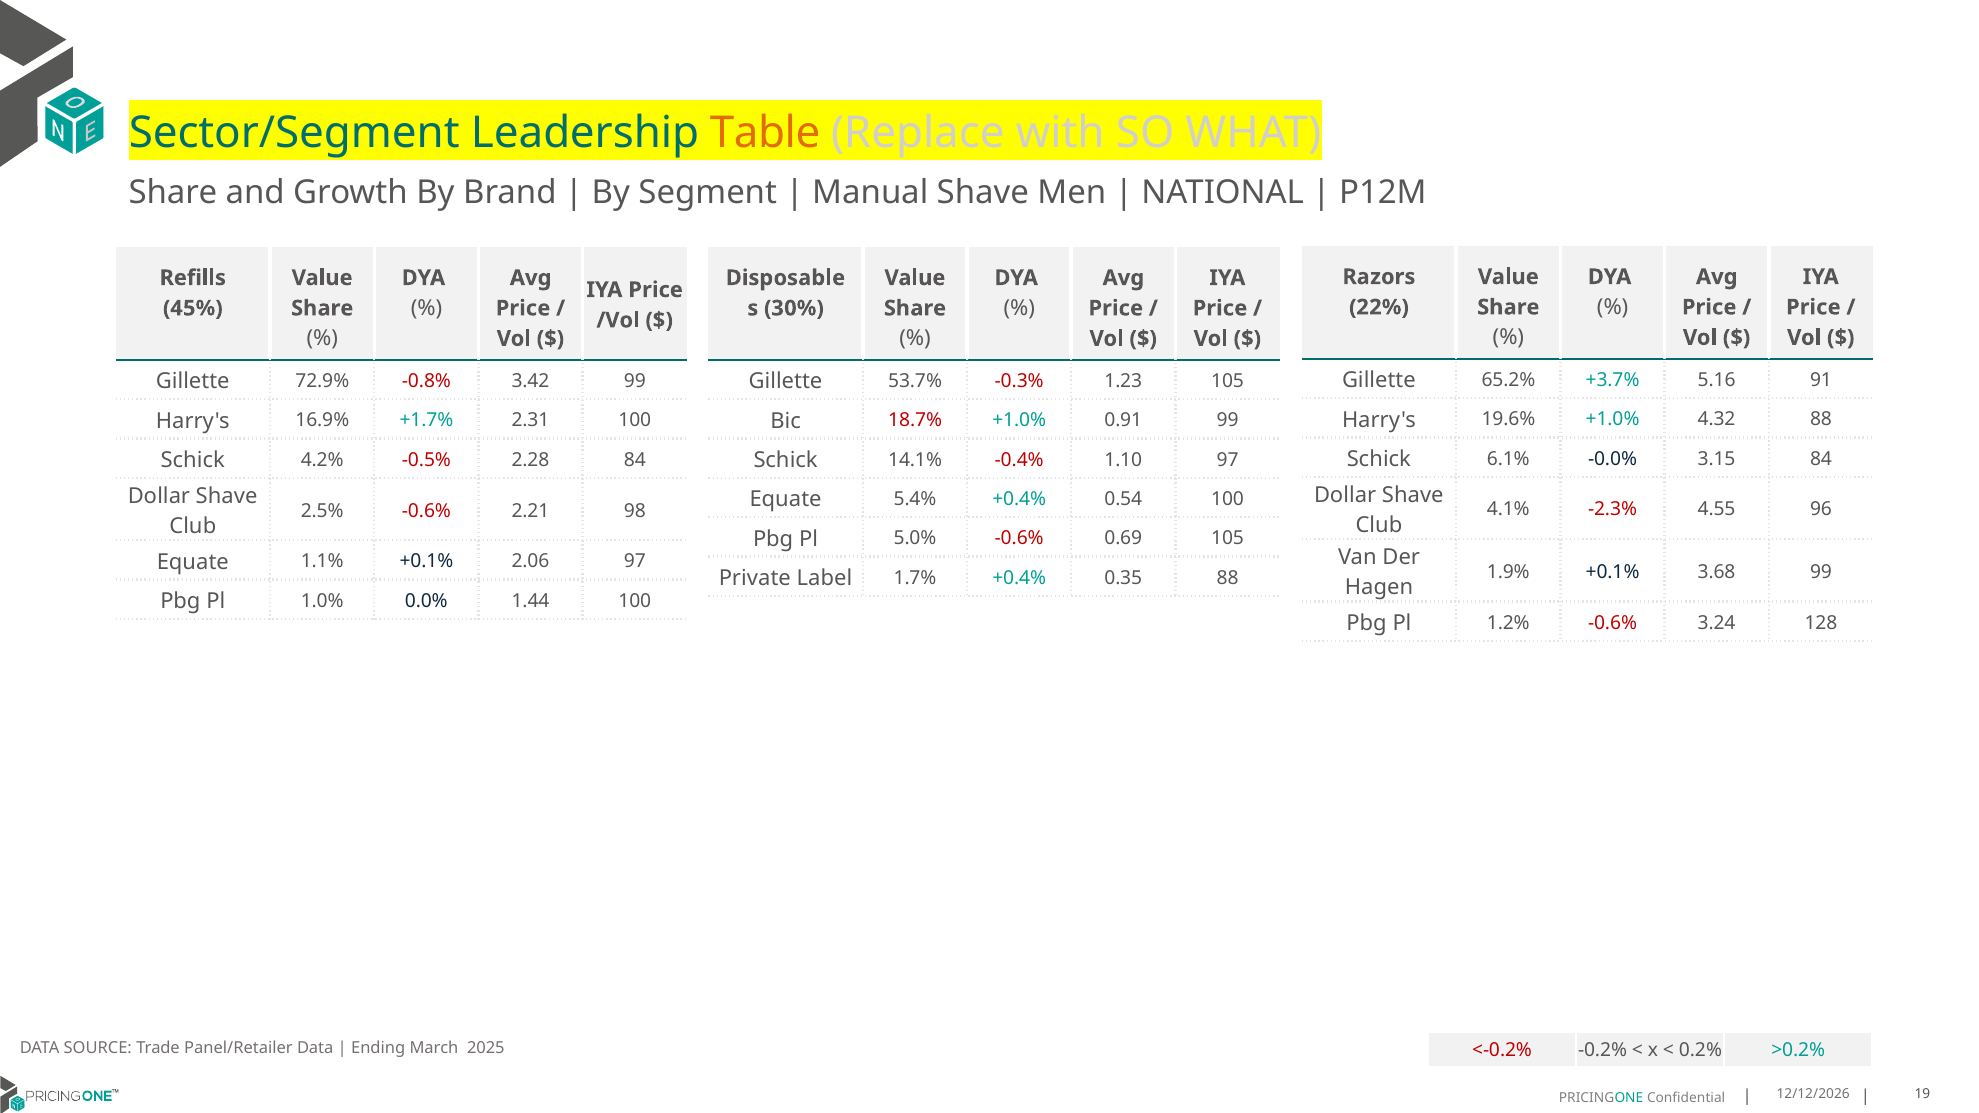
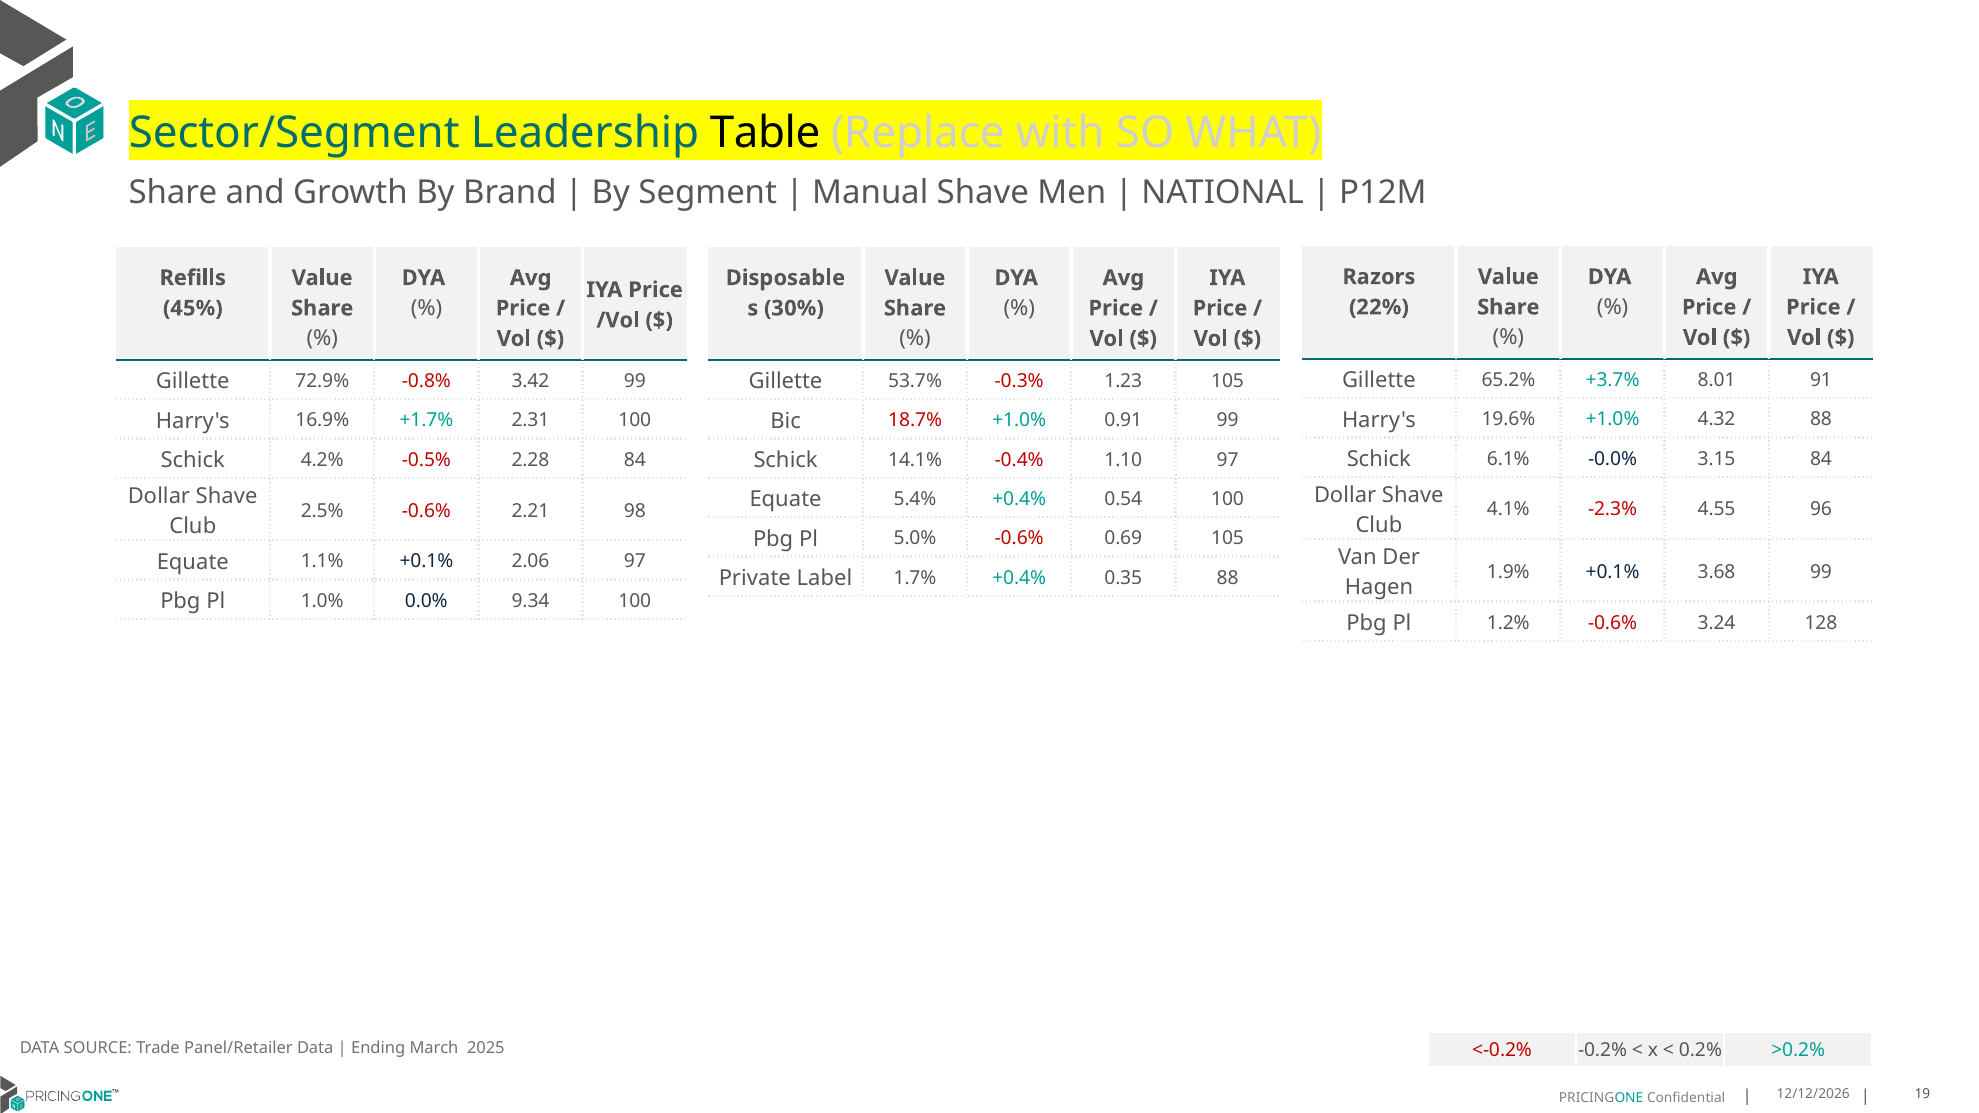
Table colour: orange -> black
5.16: 5.16 -> 8.01
1.44: 1.44 -> 9.34
